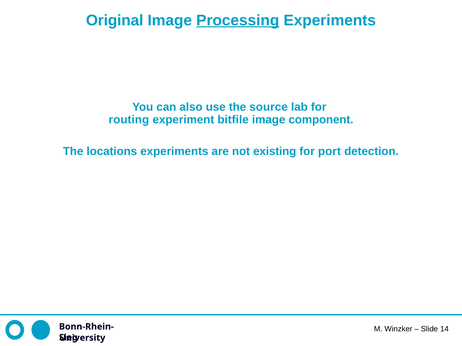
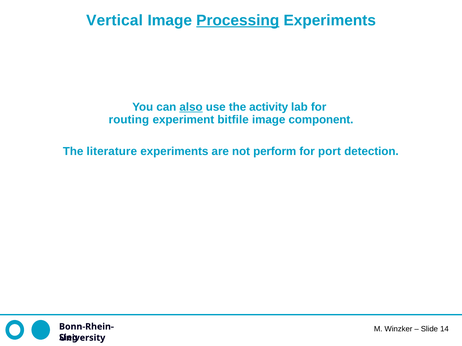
Original: Original -> Vertical
also underline: none -> present
source: source -> activity
locations: locations -> literature
existing: existing -> perform
